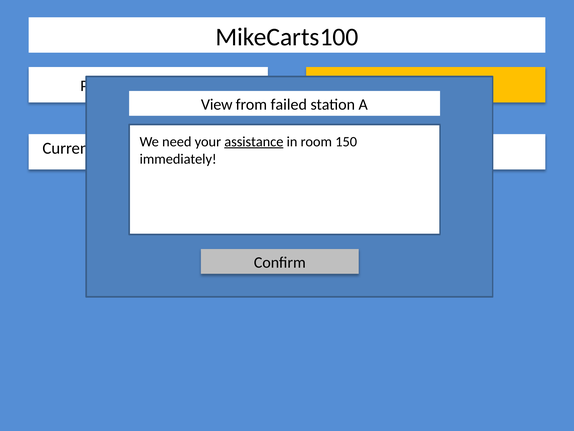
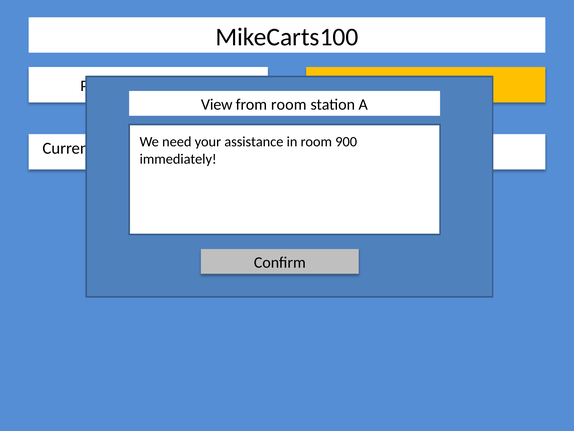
from failed: failed -> room
assistance at (254, 142) underline: present -> none
150: 150 -> 900
